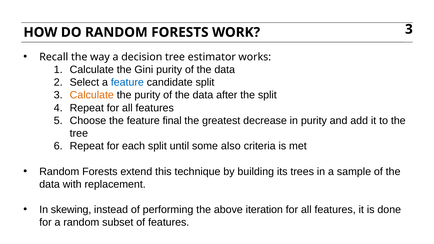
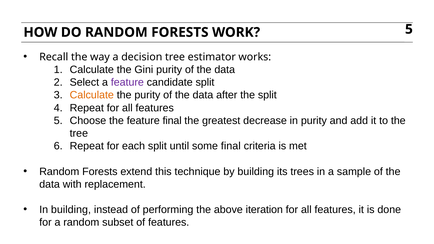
WORK 3: 3 -> 5
feature at (127, 82) colour: blue -> purple
some also: also -> final
In skewing: skewing -> building
